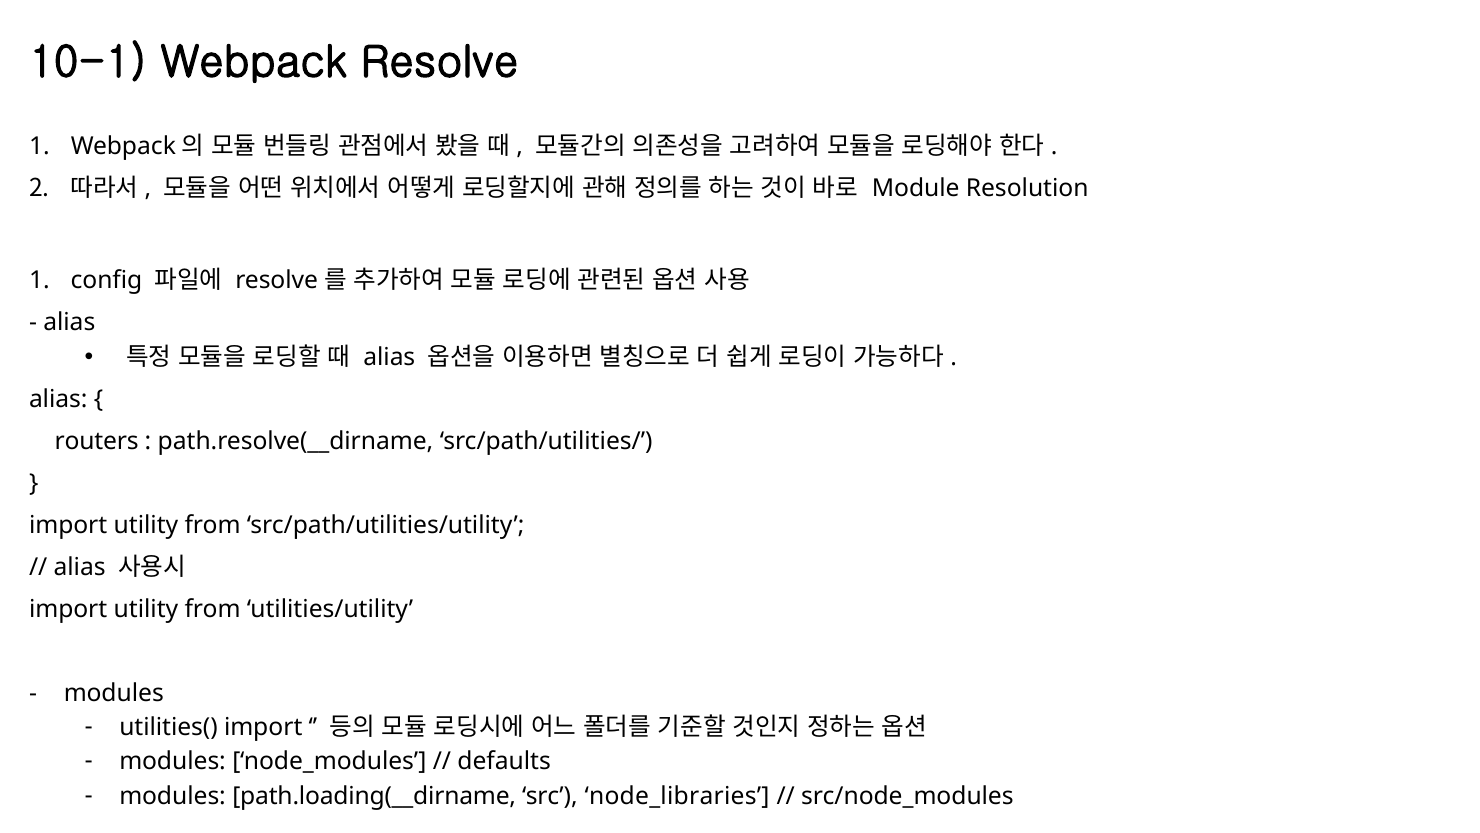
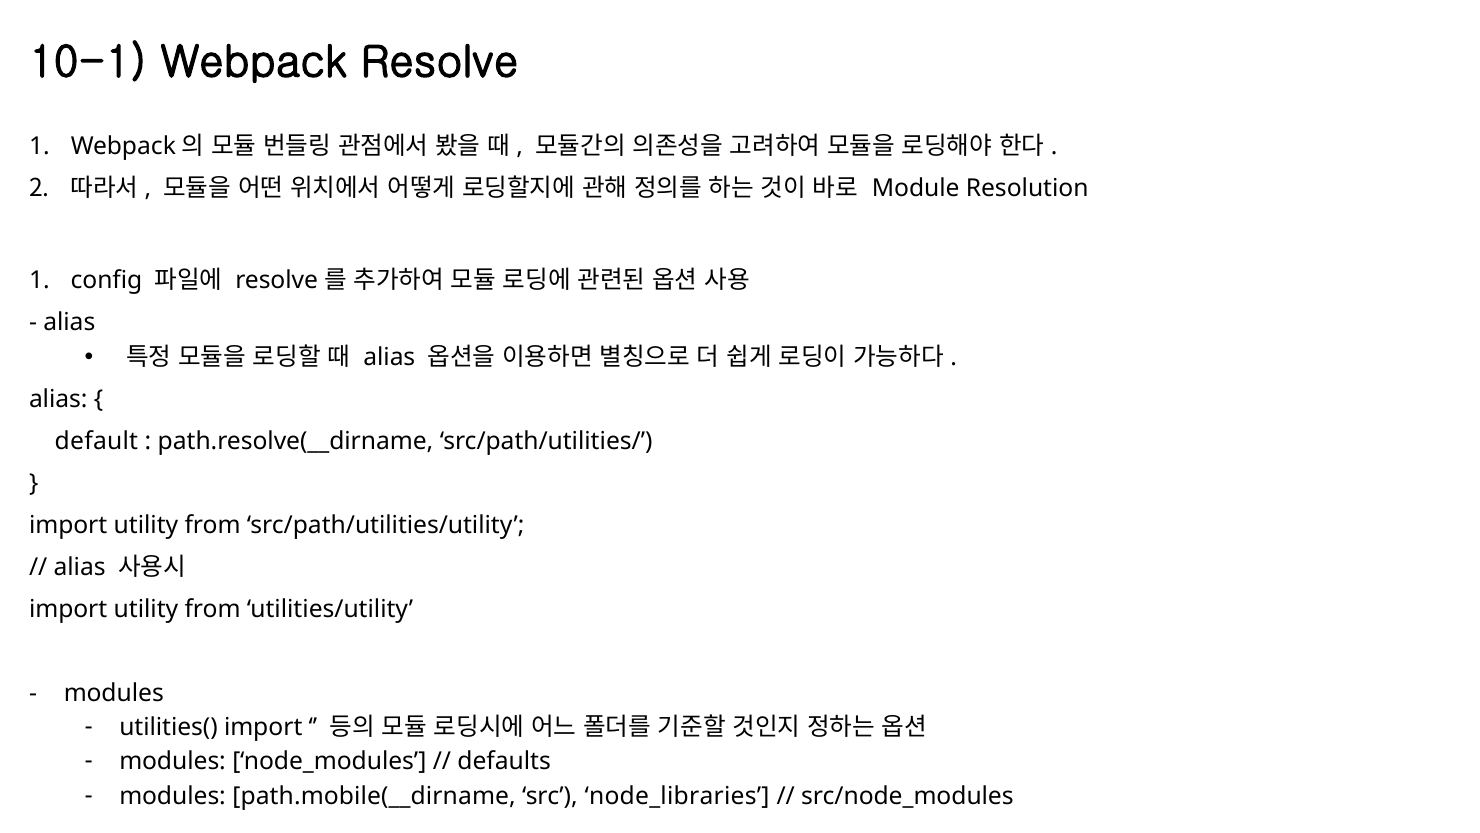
routers: routers -> default
path.loading(__dirname: path.loading(__dirname -> path.mobile(__dirname
